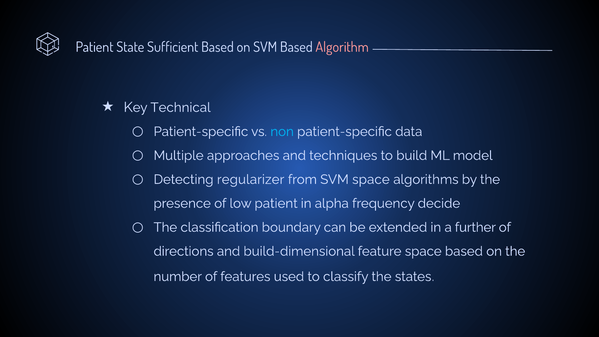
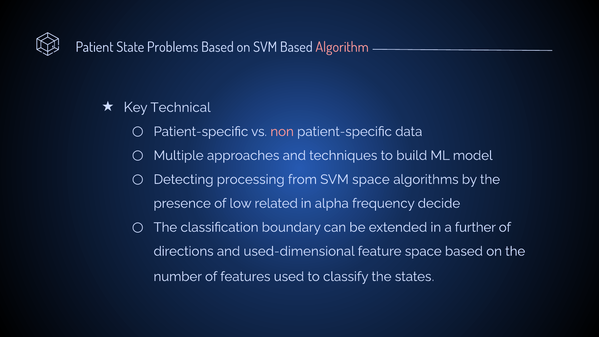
Sufficient: Sufficient -> Problems
non colour: light blue -> pink
regularizer: regularizer -> processing
low patient: patient -> related
build-dimensional: build-dimensional -> used-dimensional
